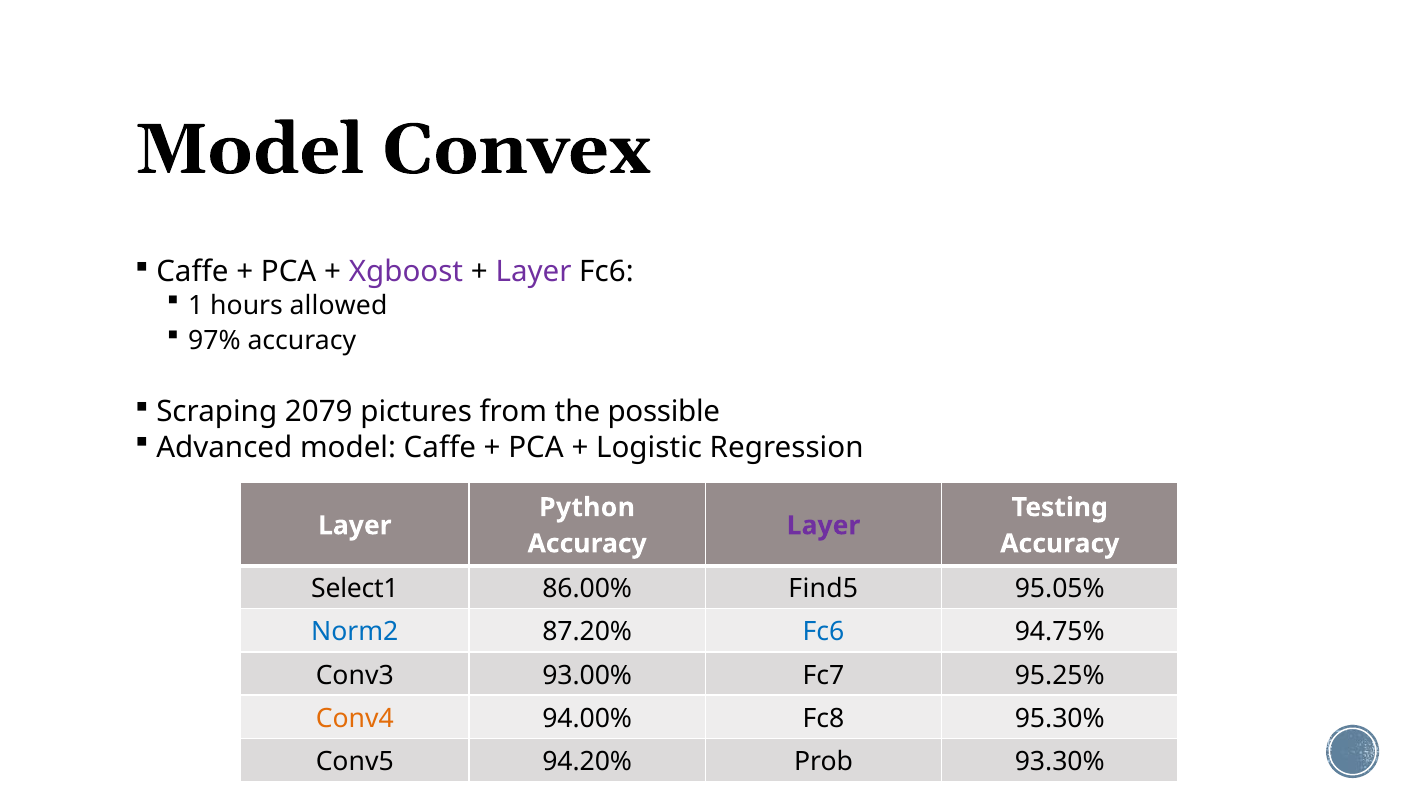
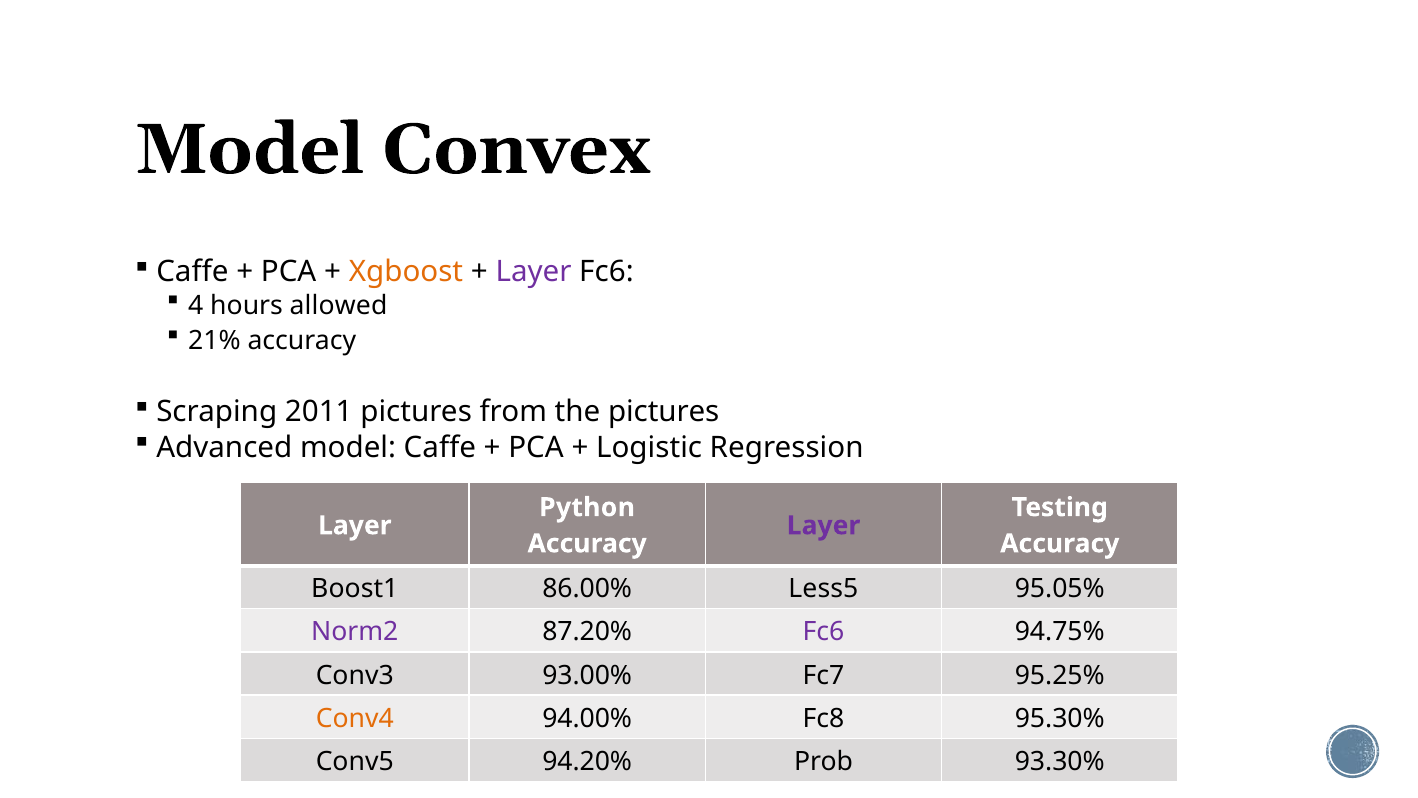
Xgboost colour: purple -> orange
1: 1 -> 4
97%: 97% -> 21%
2079: 2079 -> 2011
the possible: possible -> pictures
Select1: Select1 -> Boost1
Find5: Find5 -> Less5
Norm2 colour: blue -> purple
Fc6 at (824, 632) colour: blue -> purple
